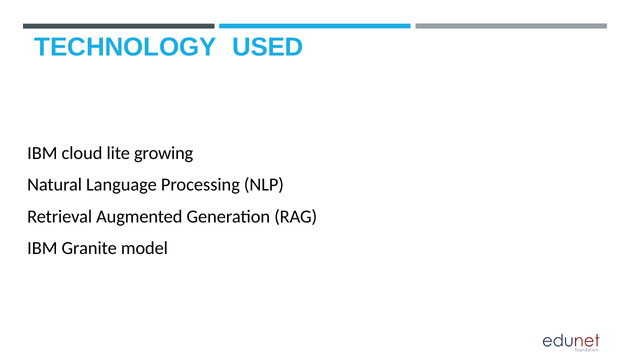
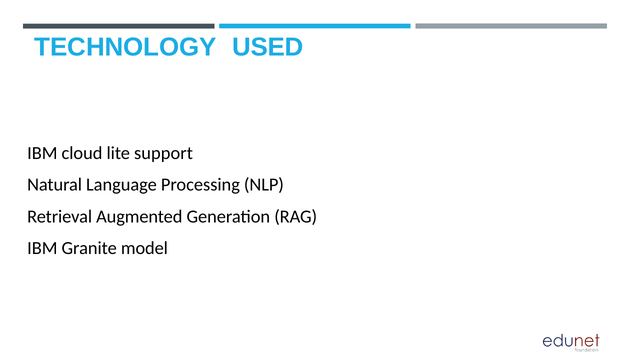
growing: growing -> support
